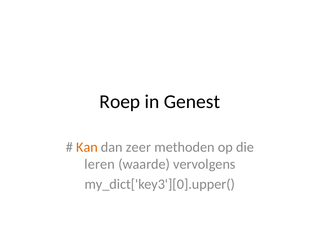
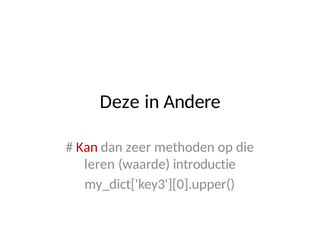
Roep: Roep -> Deze
Genest: Genest -> Andere
Kan colour: orange -> red
vervolgens: vervolgens -> introductie
